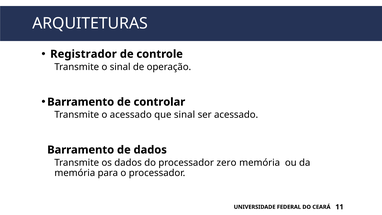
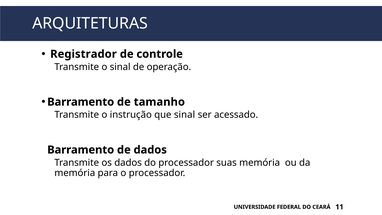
controlar: controlar -> tamanho
o acessado: acessado -> instrução
zero: zero -> suas
